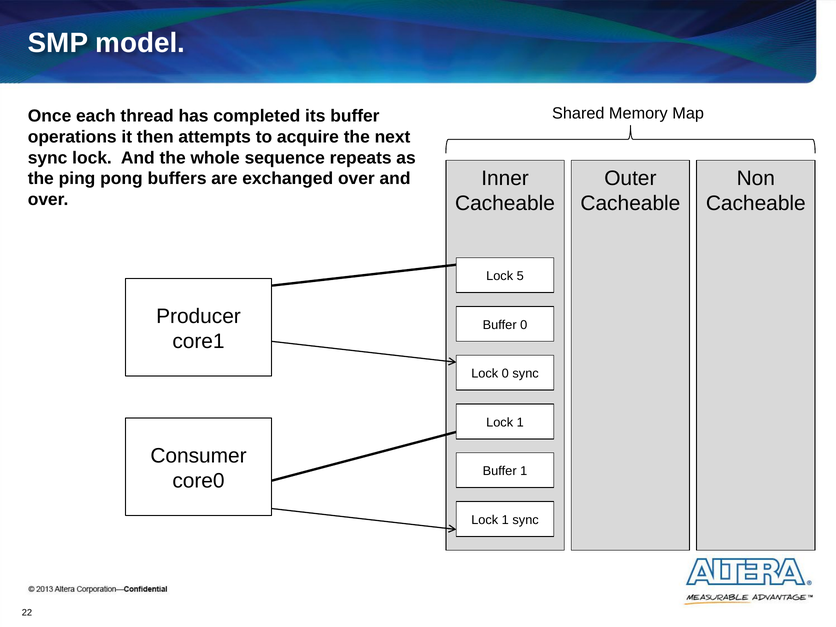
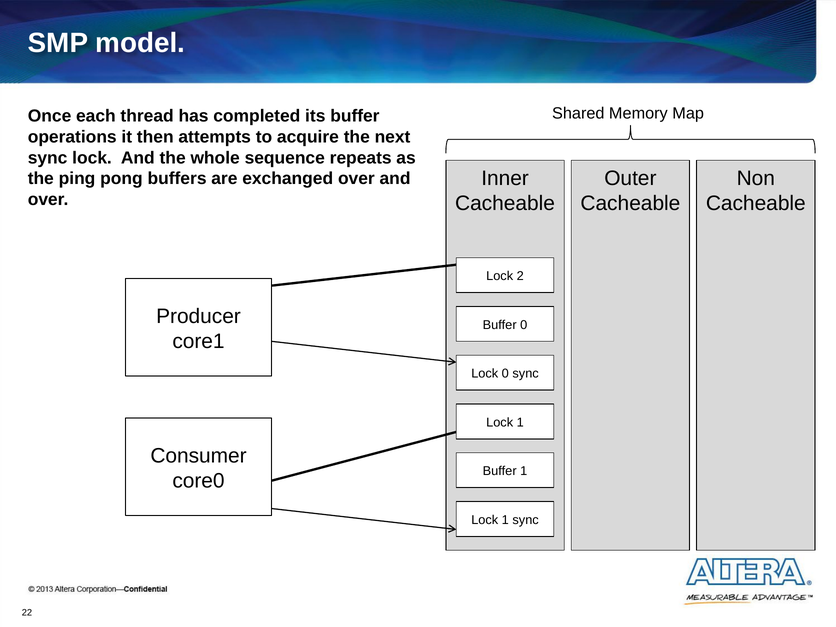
5: 5 -> 2
